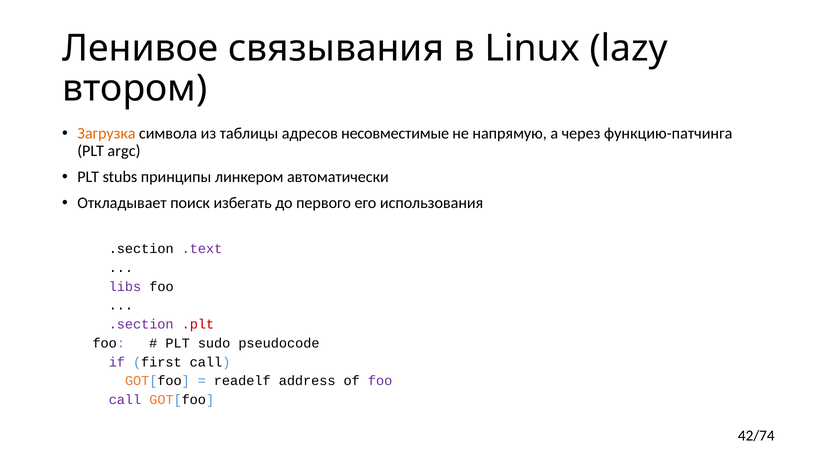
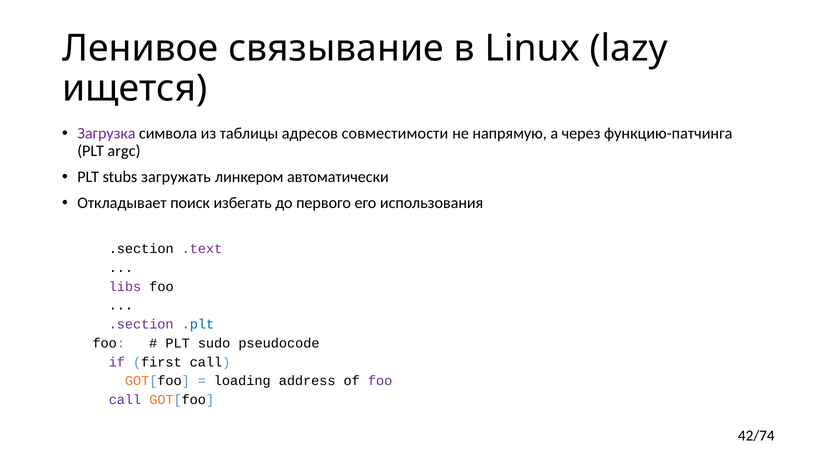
связывания: связывания -> cвязывание
втором: втором -> ищется
Загрузка colour: orange -> purple
несовместимые: несовместимые -> совместимости
принципы: принципы -> загружать
.plt colour: red -> blue
readelf: readelf -> loading
